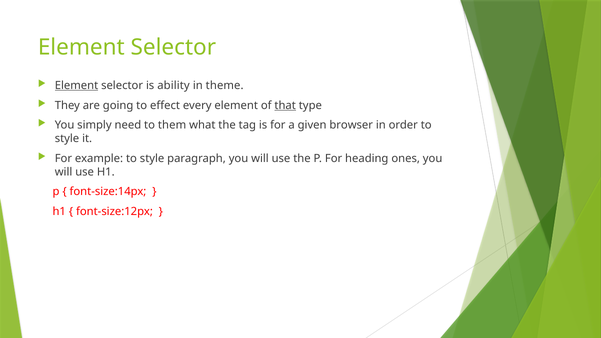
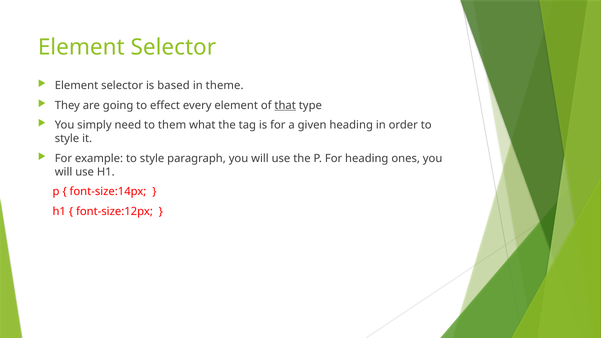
Element at (77, 86) underline: present -> none
ability: ability -> based
given browser: browser -> heading
